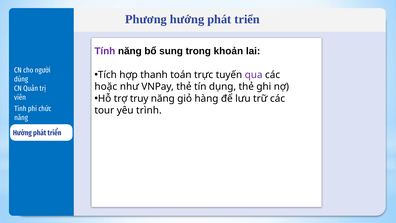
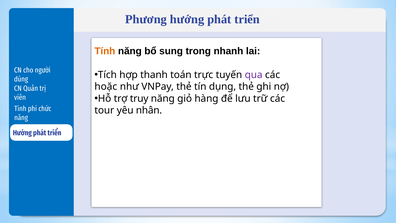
Tính at (105, 51) colour: purple -> orange
khoản: khoản -> nhanh
trình: trình -> nhân
